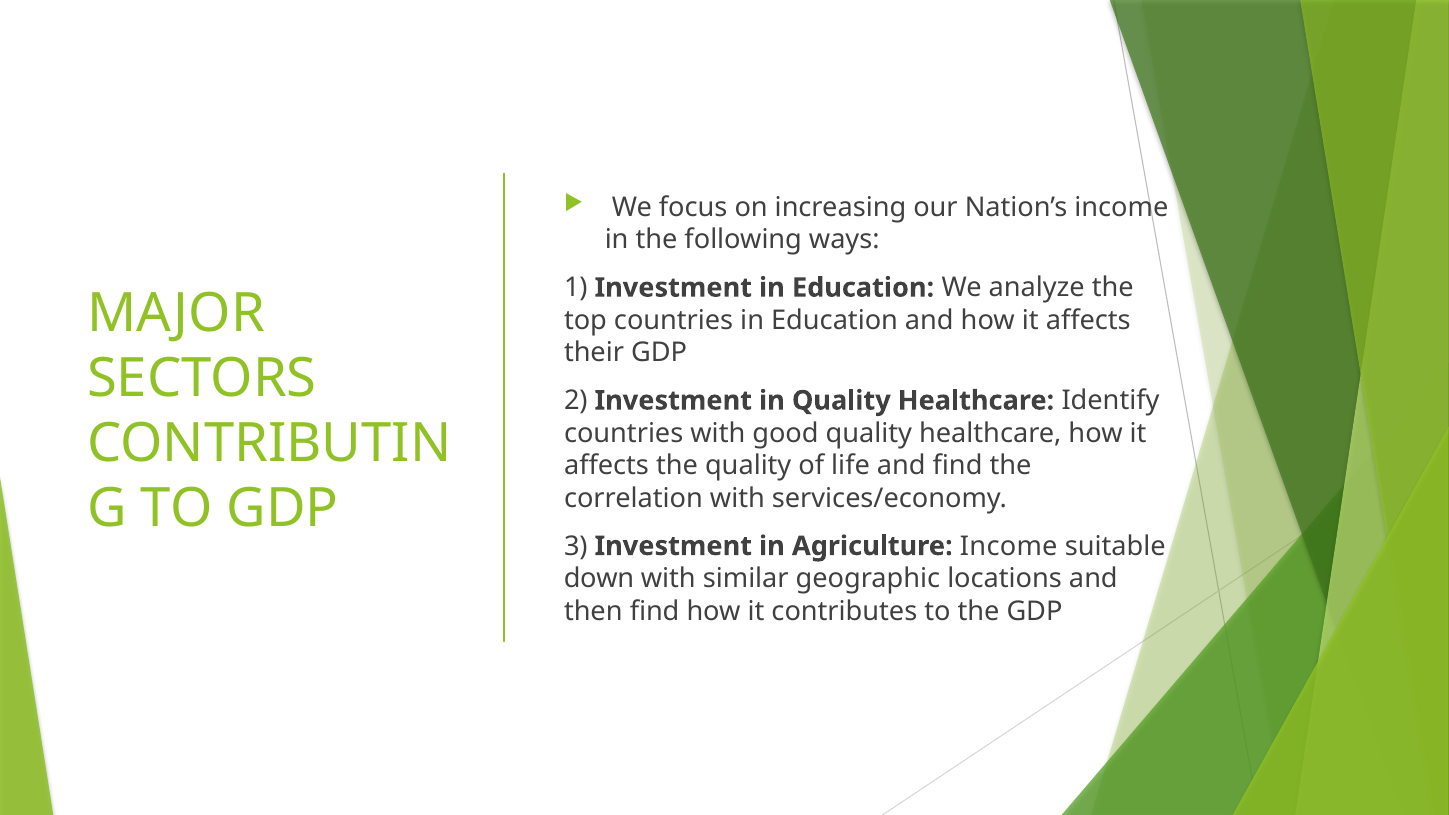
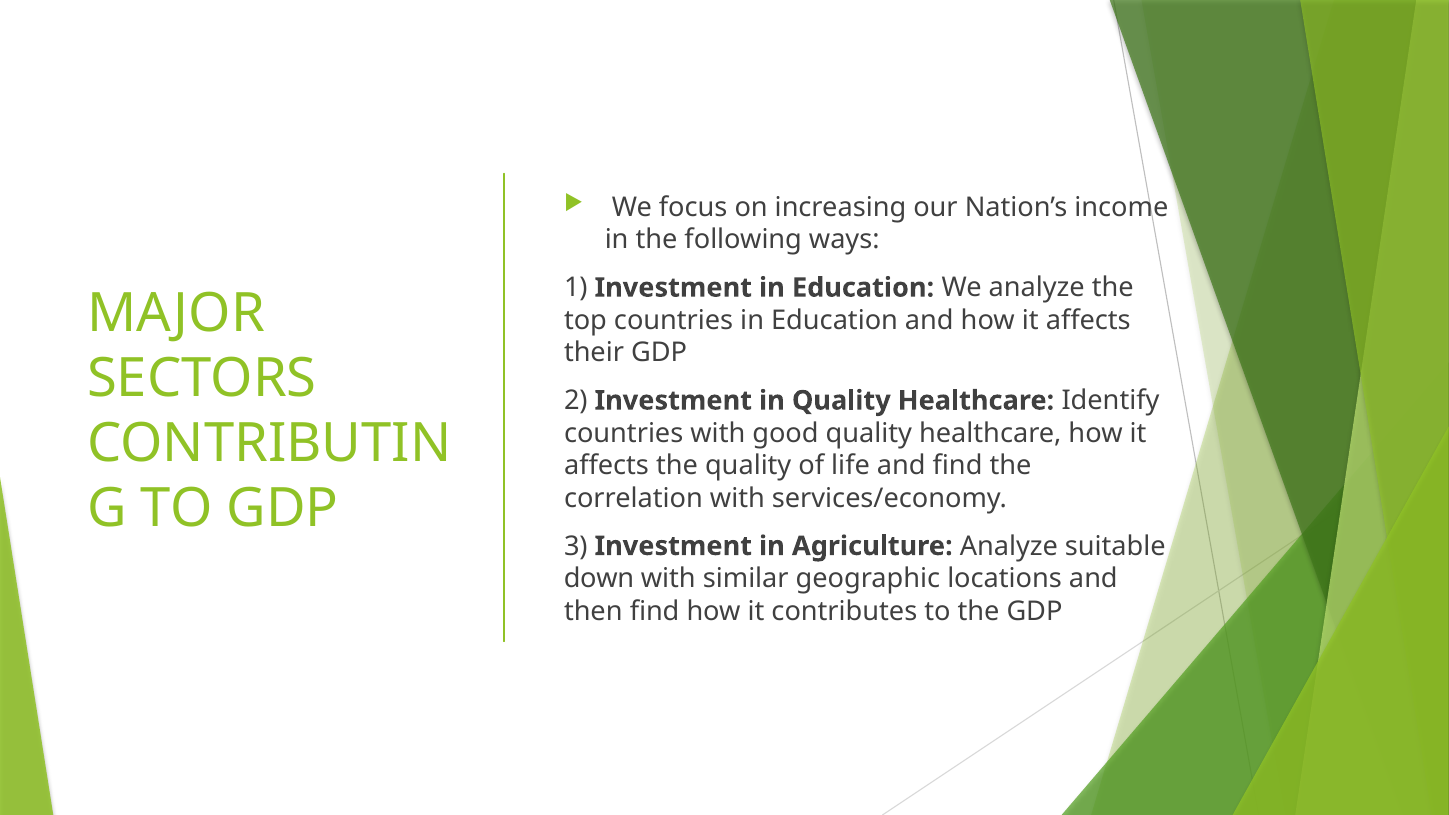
Agriculture Income: Income -> Analyze
